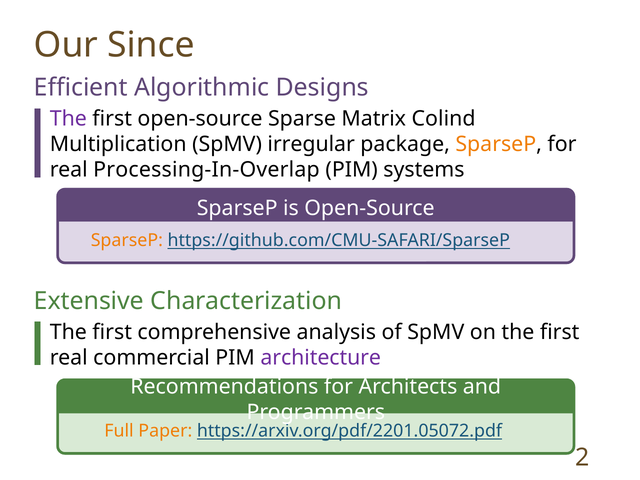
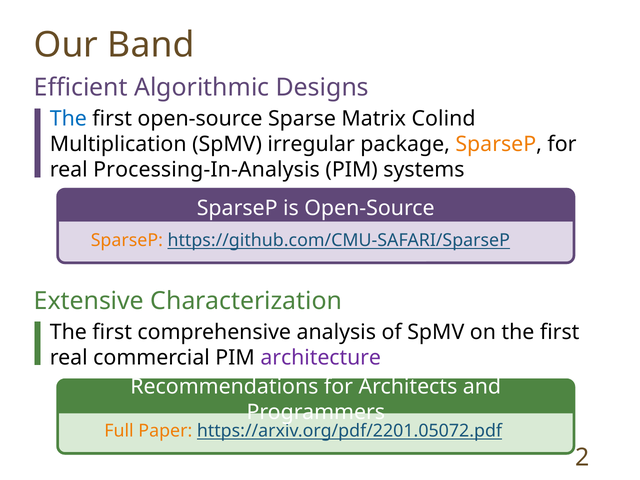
Since: Since -> Band
The at (68, 119) colour: purple -> blue
Processing-In-Overlap: Processing-In-Overlap -> Processing-In-Analysis
